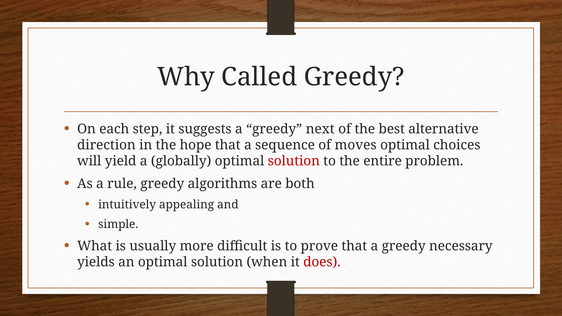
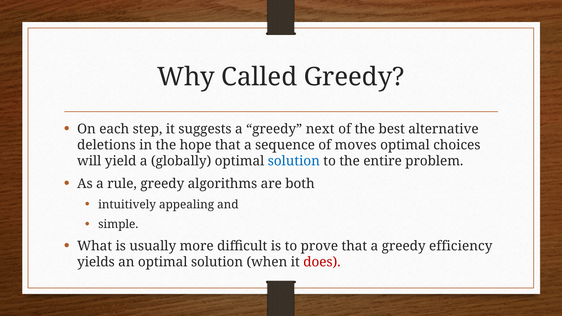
direction: direction -> deletions
solution at (294, 161) colour: red -> blue
necessary: necessary -> efficiency
